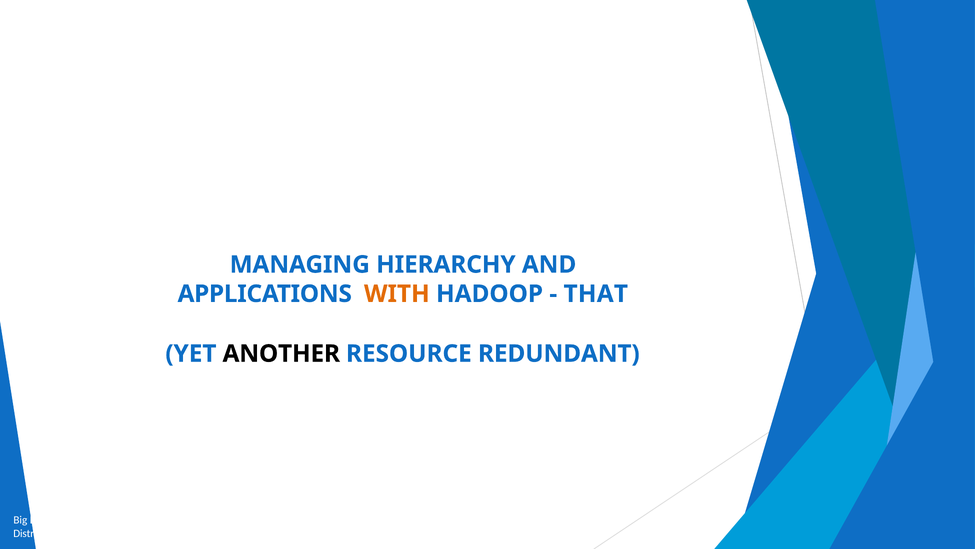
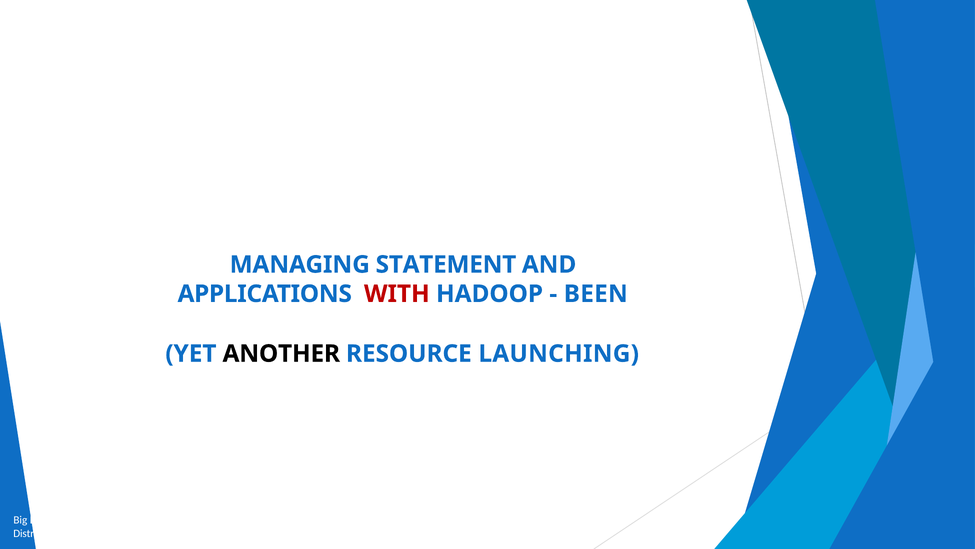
HIERARCHY: HIERARCHY -> STATEMENT
WITH colour: orange -> red
THAT: THAT -> BEEN
REDUNDANT: REDUNDANT -> LAUNCHING
